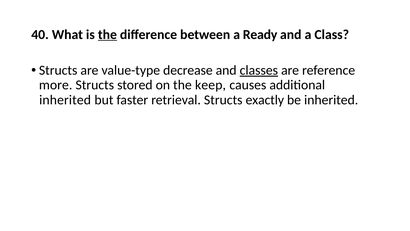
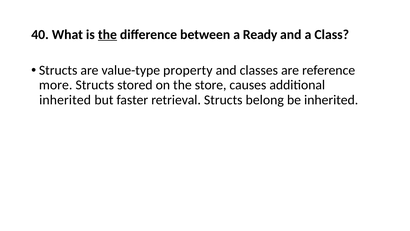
decrease: decrease -> property
classes underline: present -> none
keep: keep -> store
exactly: exactly -> belong
